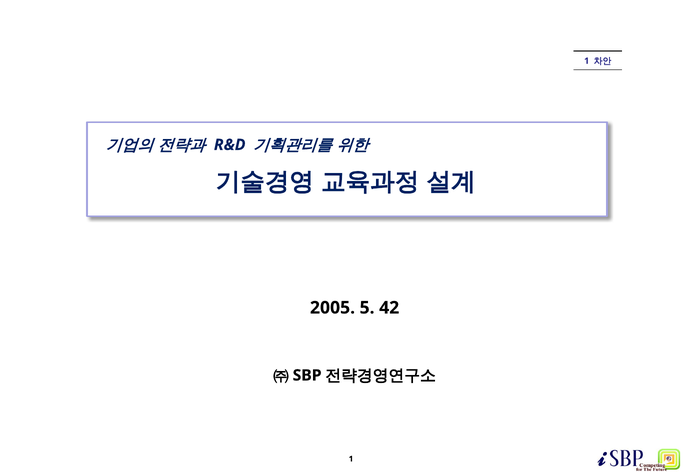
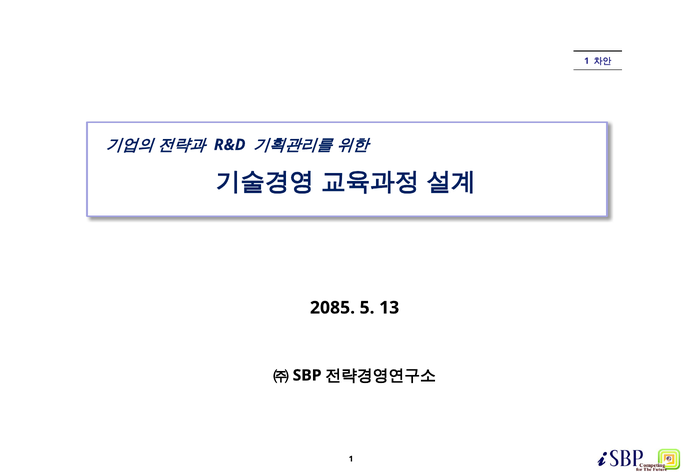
2005: 2005 -> 2085
42: 42 -> 13
